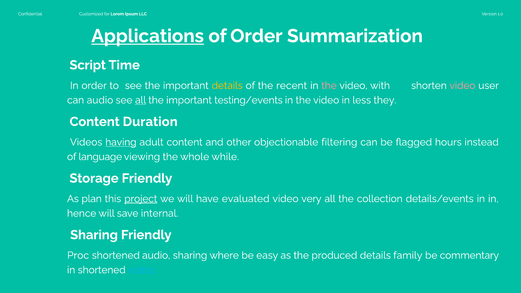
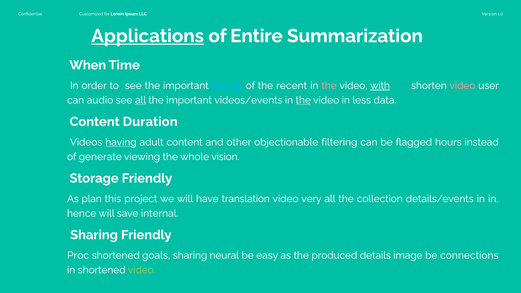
of Order: Order -> Entire
Script: Script -> When
details at (227, 86) colour: yellow -> light blue
with underline: none -> present
testing/events: testing/events -> videos/events
the at (303, 100) underline: none -> present
they: they -> data
language: language -> generate
while: while -> vision
project underline: present -> none
evaluated: evaluated -> translation
shortened audio: audio -> goals
where: where -> neural
family: family -> image
commentary: commentary -> connections
video at (142, 270) colour: light blue -> light green
